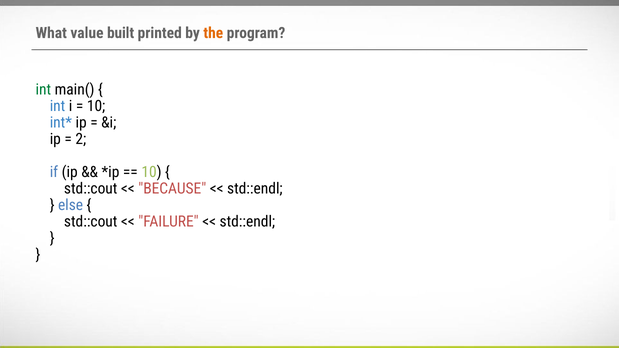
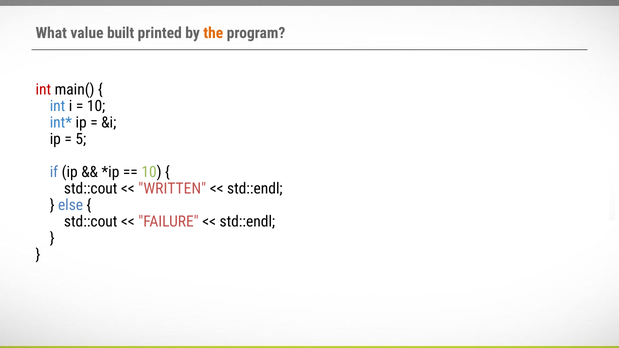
int at (43, 90) colour: green -> red
2: 2 -> 5
BECAUSE: BECAUSE -> WRITTEN
